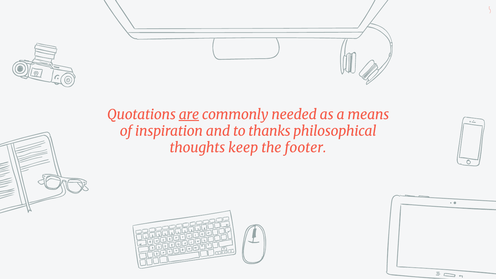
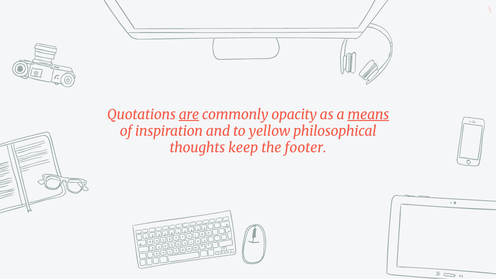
needed: needed -> opacity
means underline: none -> present
thanks: thanks -> yellow
